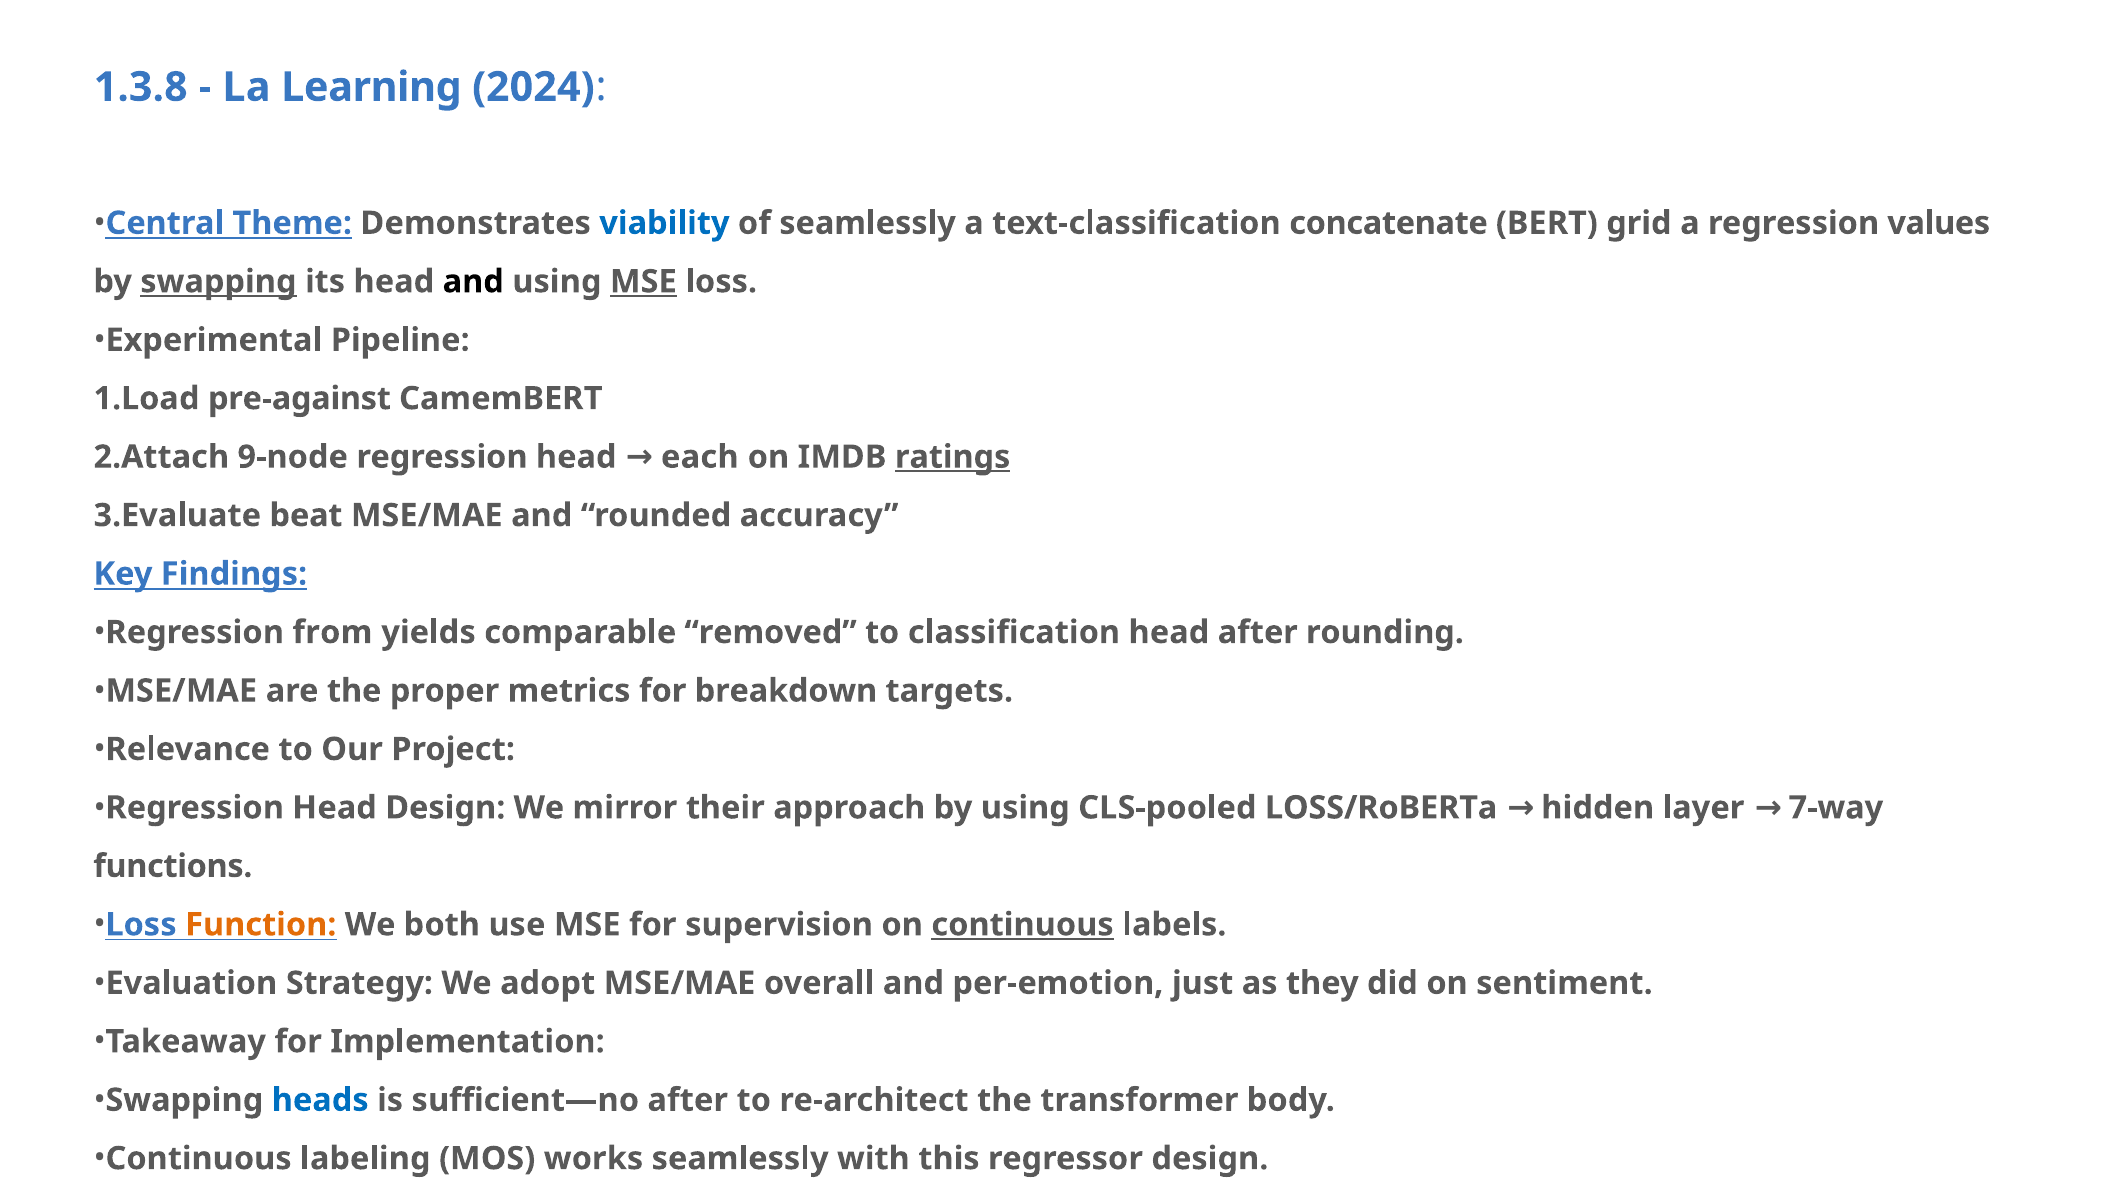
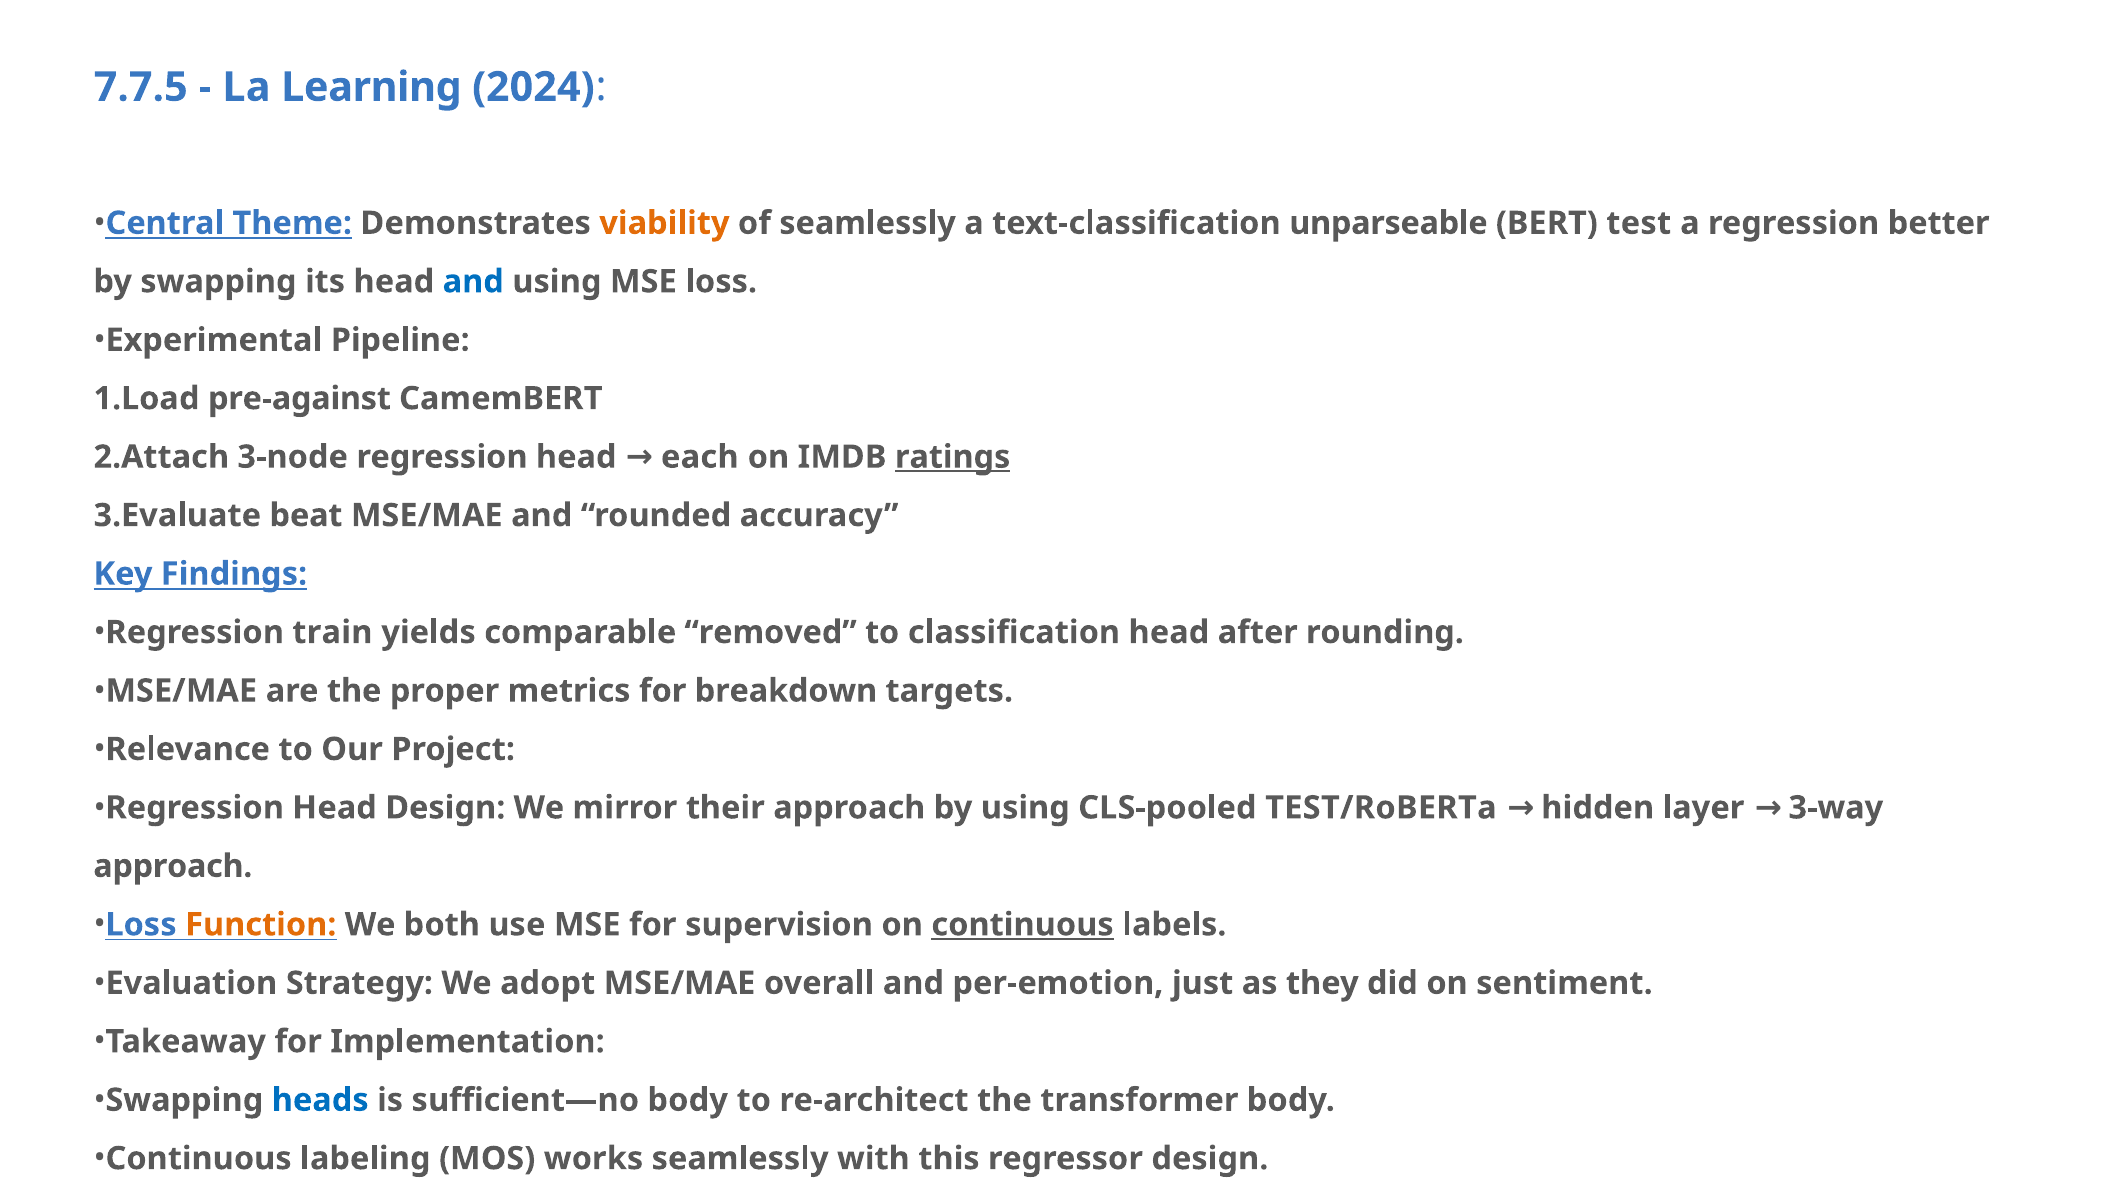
1.3.8: 1.3.8 -> 7.7.5
viability colour: blue -> orange
concatenate: concatenate -> unparseable
grid: grid -> test
values: values -> better
swapping at (218, 282) underline: present -> none
and at (473, 282) colour: black -> blue
MSE at (643, 282) underline: present -> none
9‐node: 9‐node -> 3‐node
from: from -> train
LOSS/RoBERTa: LOSS/RoBERTa -> TEST/RoBERTa
7-way: 7-way -> 3-way
functions at (173, 866): functions -> approach
sufficient—no after: after -> body
